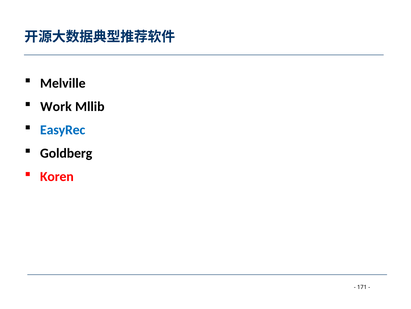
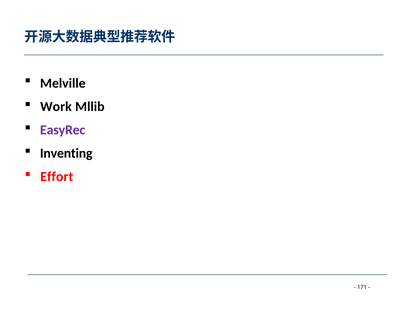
EasyRec colour: blue -> purple
Goldberg: Goldberg -> Inventing
Koren: Koren -> Effort
